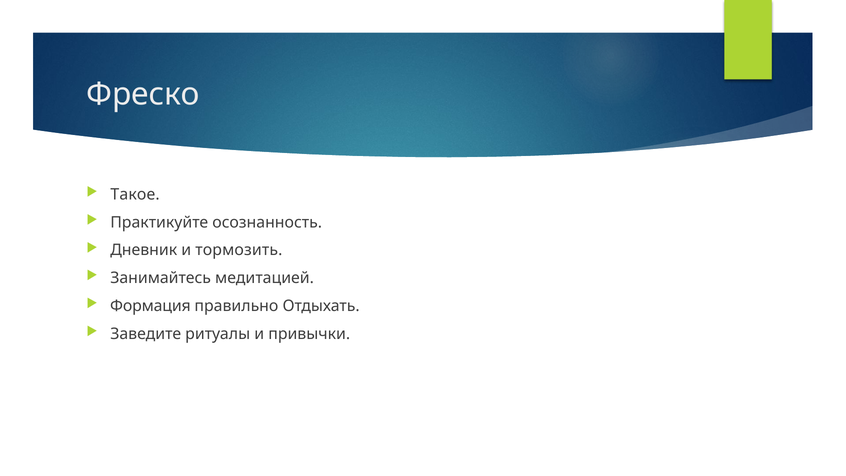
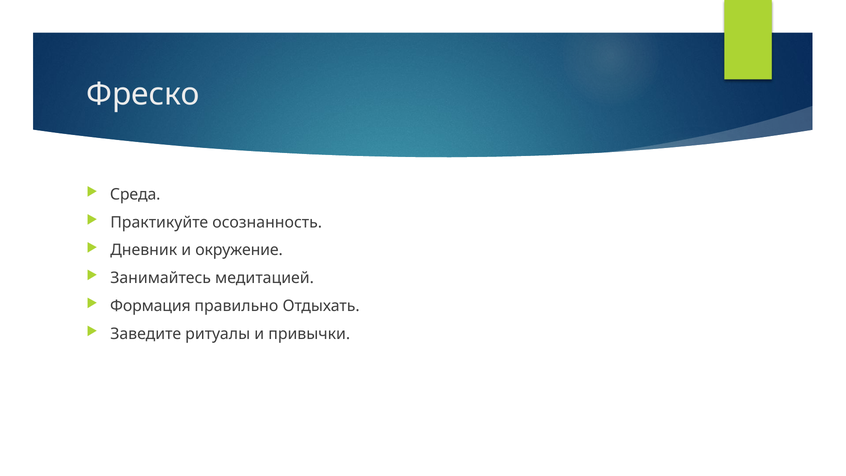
Такое: Такое -> Среда
тормозить: тормозить -> окружение
